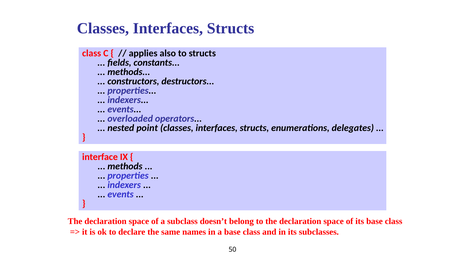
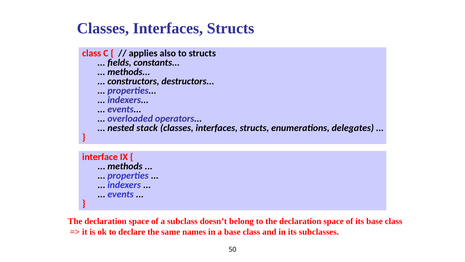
point: point -> stack
